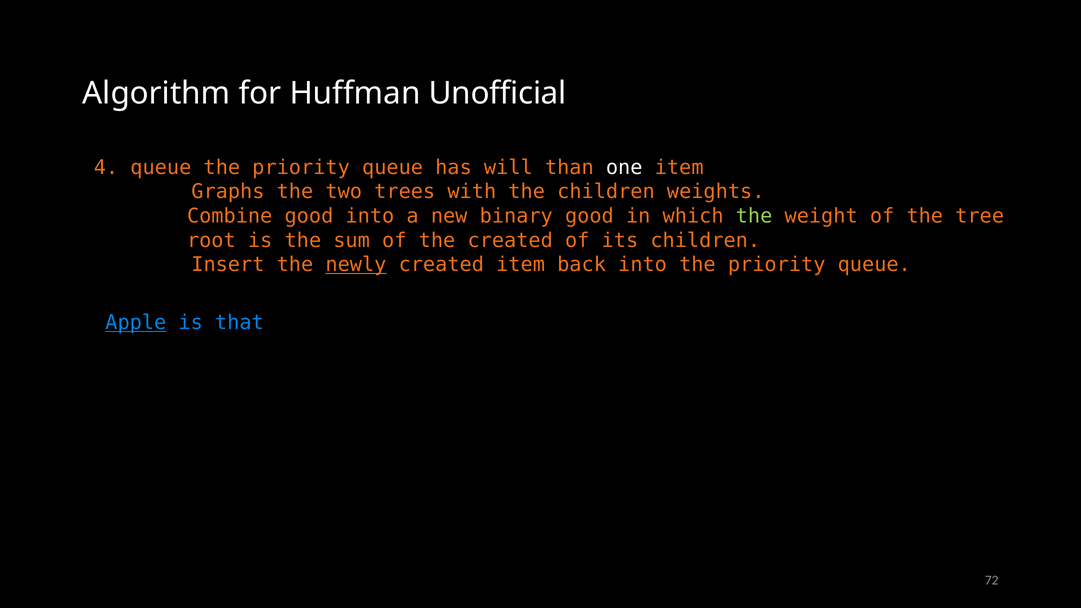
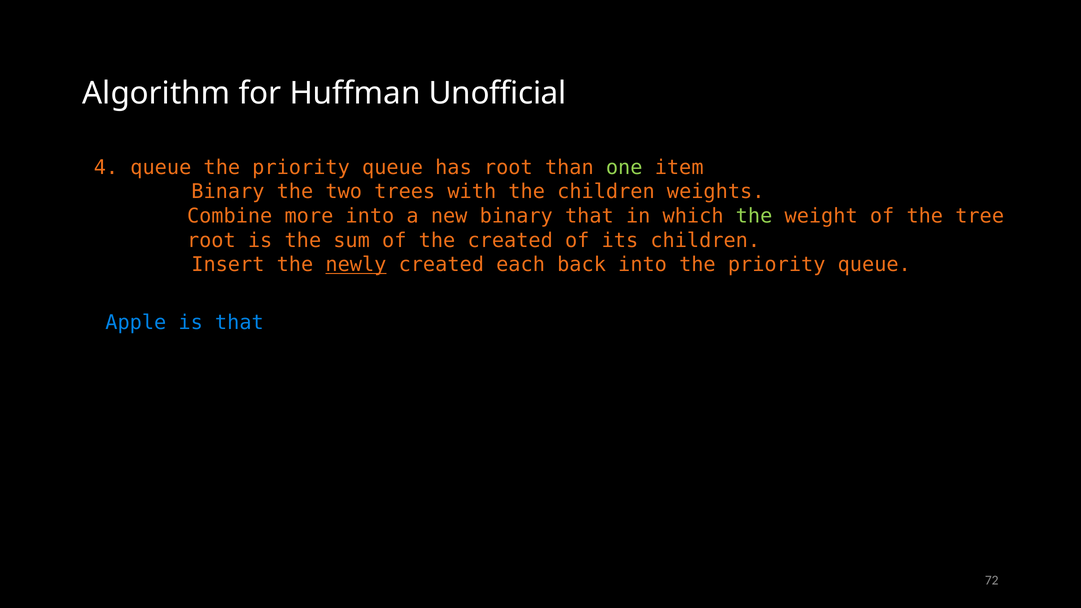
has will: will -> root
one colour: white -> light green
Graphs at (228, 192): Graphs -> Binary
Combine good: good -> more
binary good: good -> that
created item: item -> each
Apple underline: present -> none
